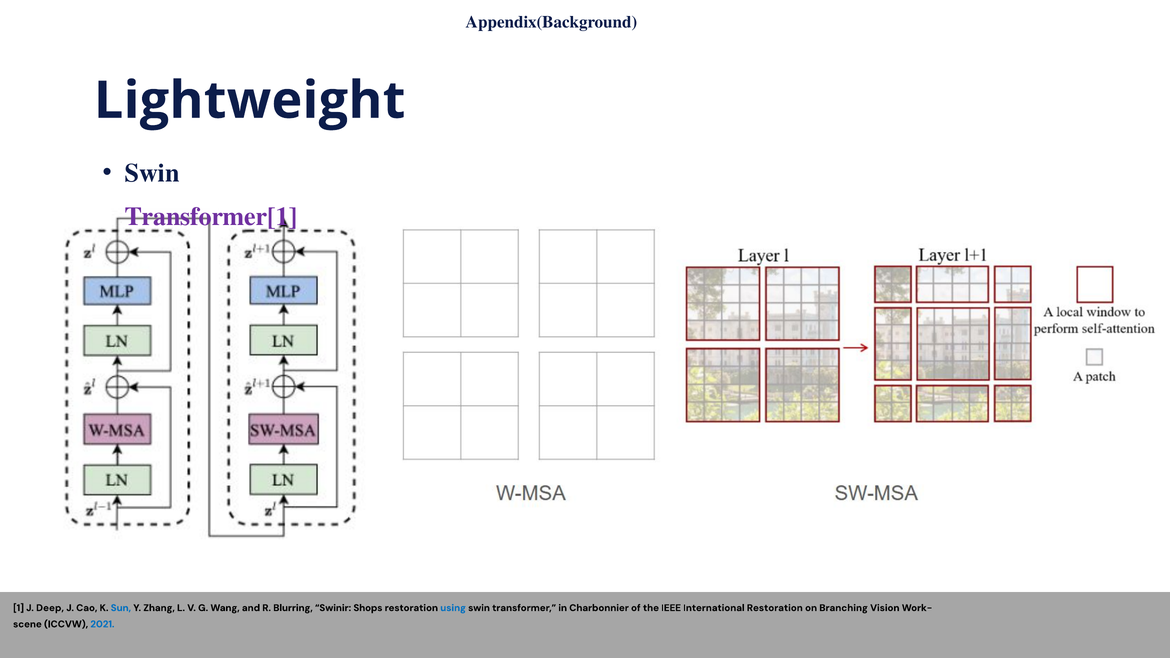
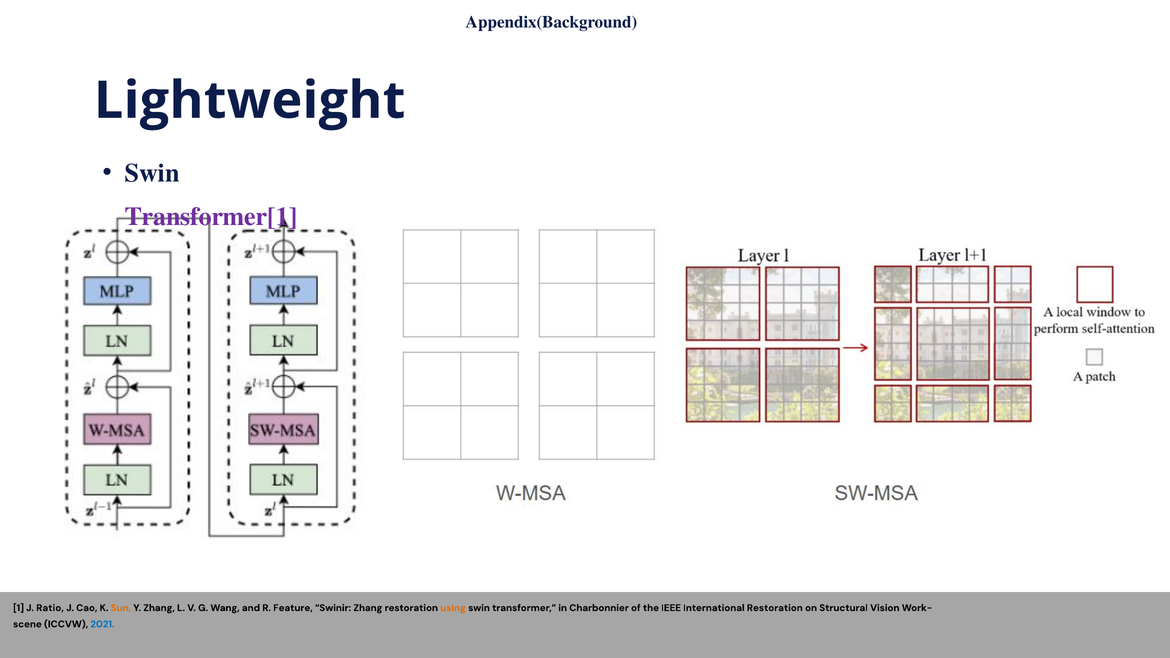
Deep: Deep -> Ratio
Sun colour: blue -> orange
Blurring: Blurring -> Feature
Swinir Shops: Shops -> Zhang
using colour: blue -> orange
Branching: Branching -> Structural
